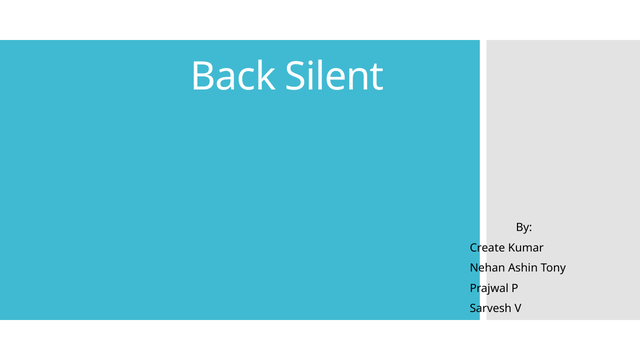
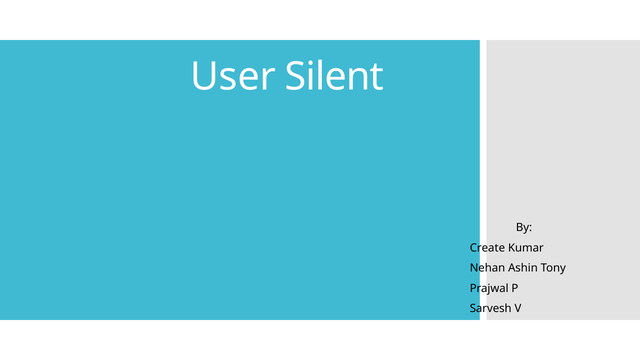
Back: Back -> User
